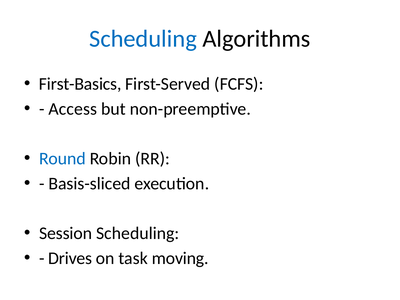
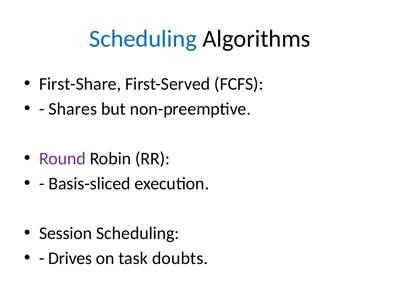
First-Basics: First-Basics -> First-Share
Access: Access -> Shares
Round colour: blue -> purple
moving: moving -> doubts
